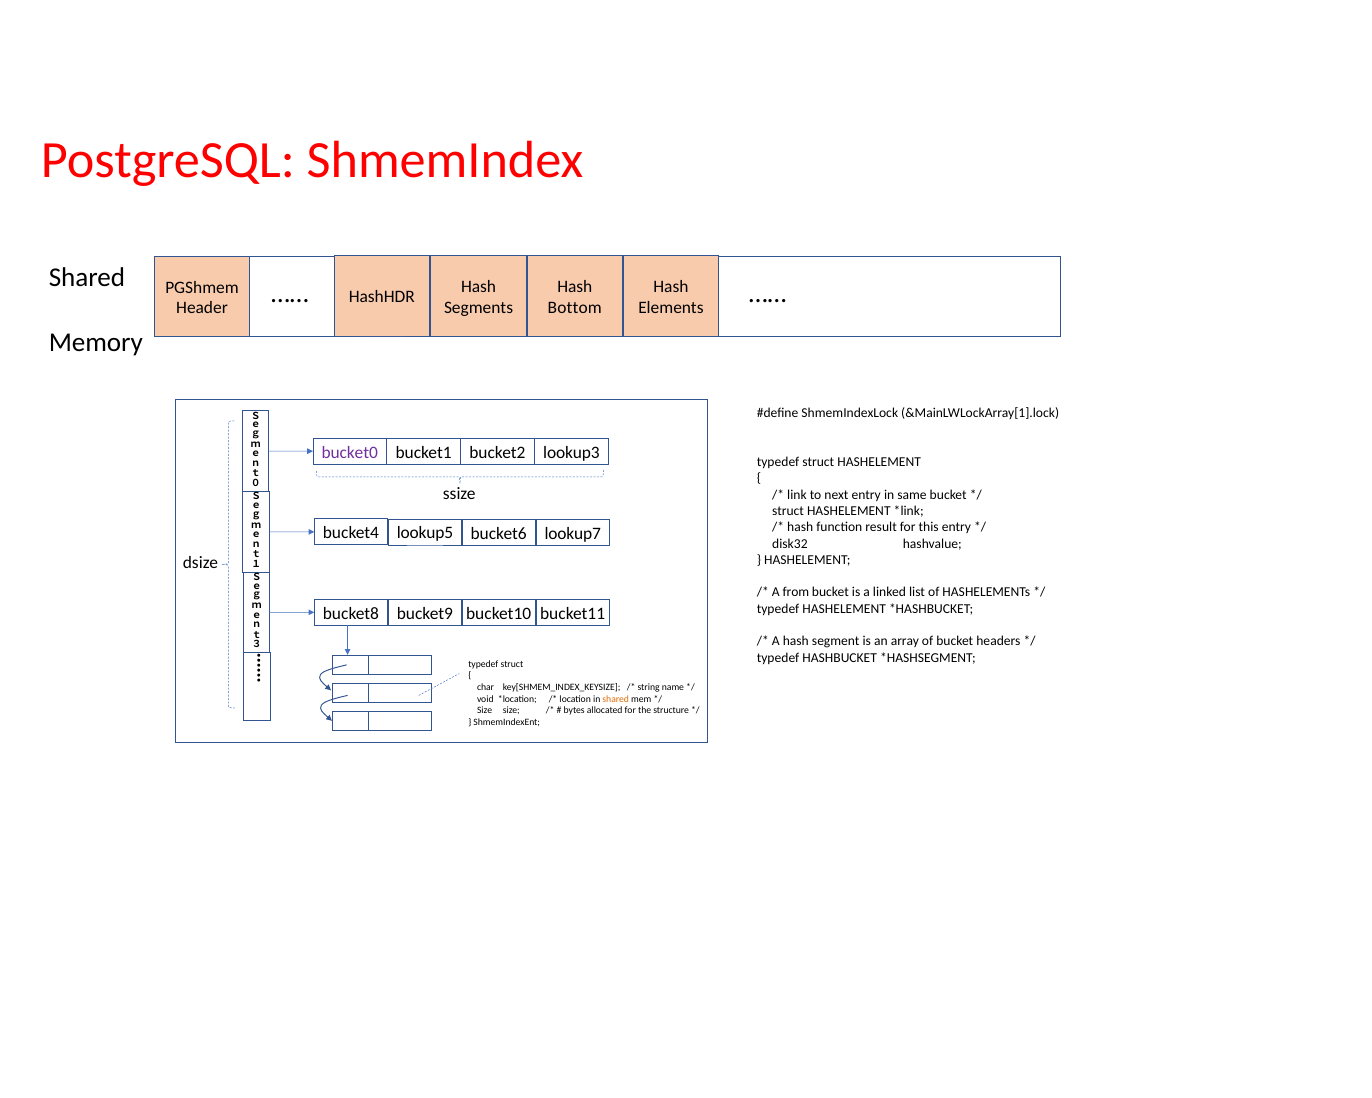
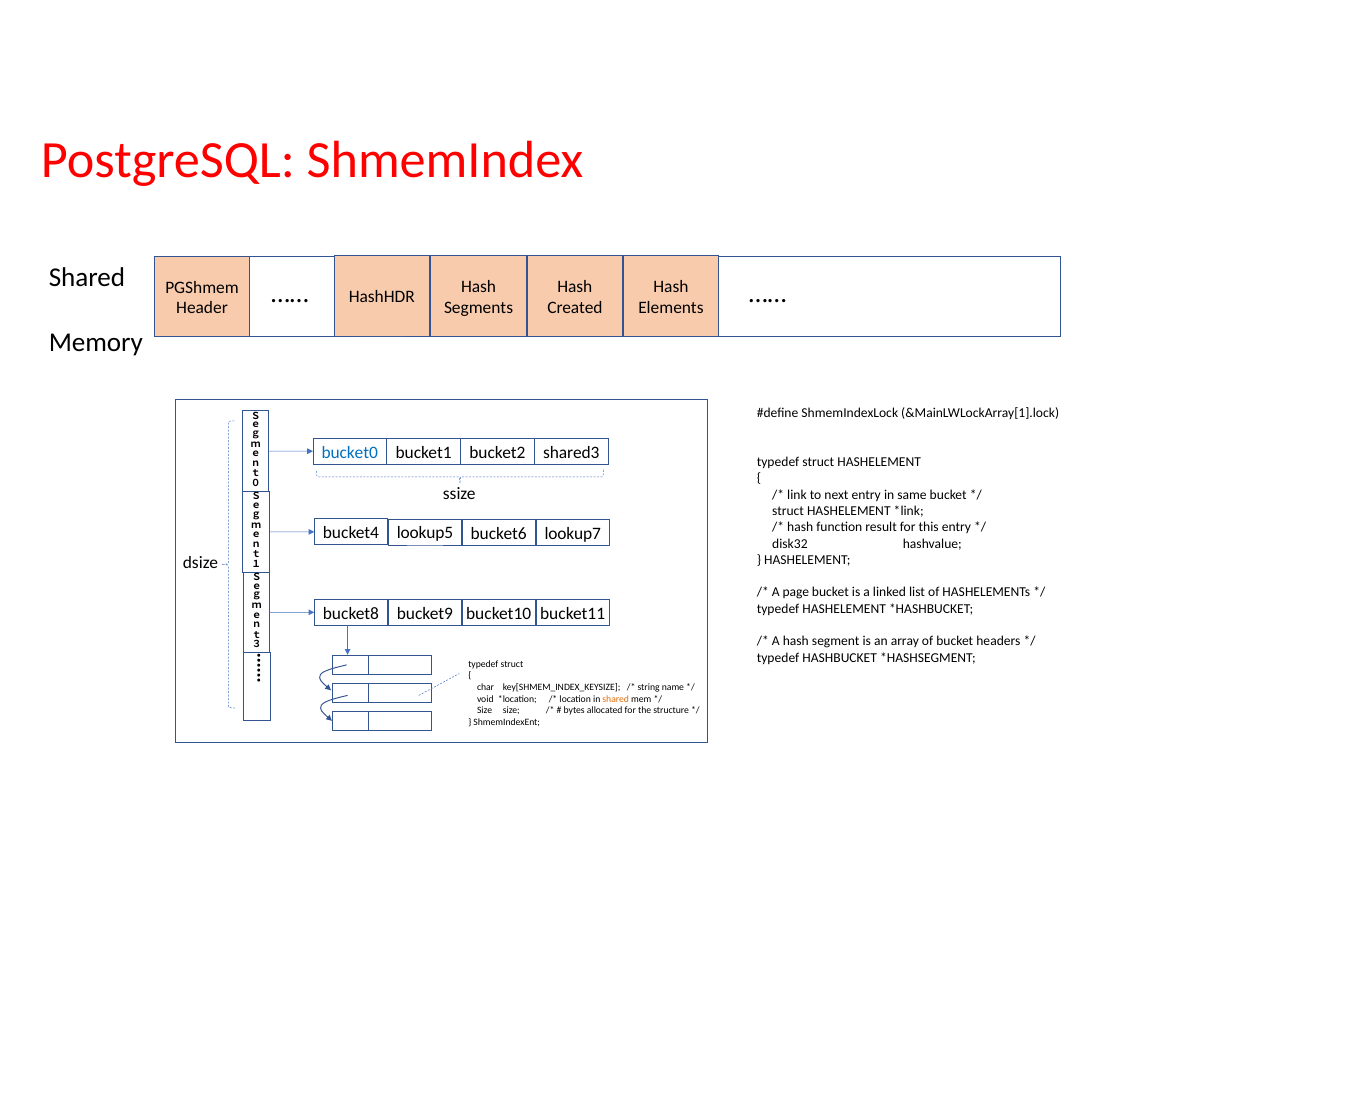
Bottom: Bottom -> Created
bucket0 colour: purple -> blue
lookup3: lookup3 -> shared3
from: from -> page
